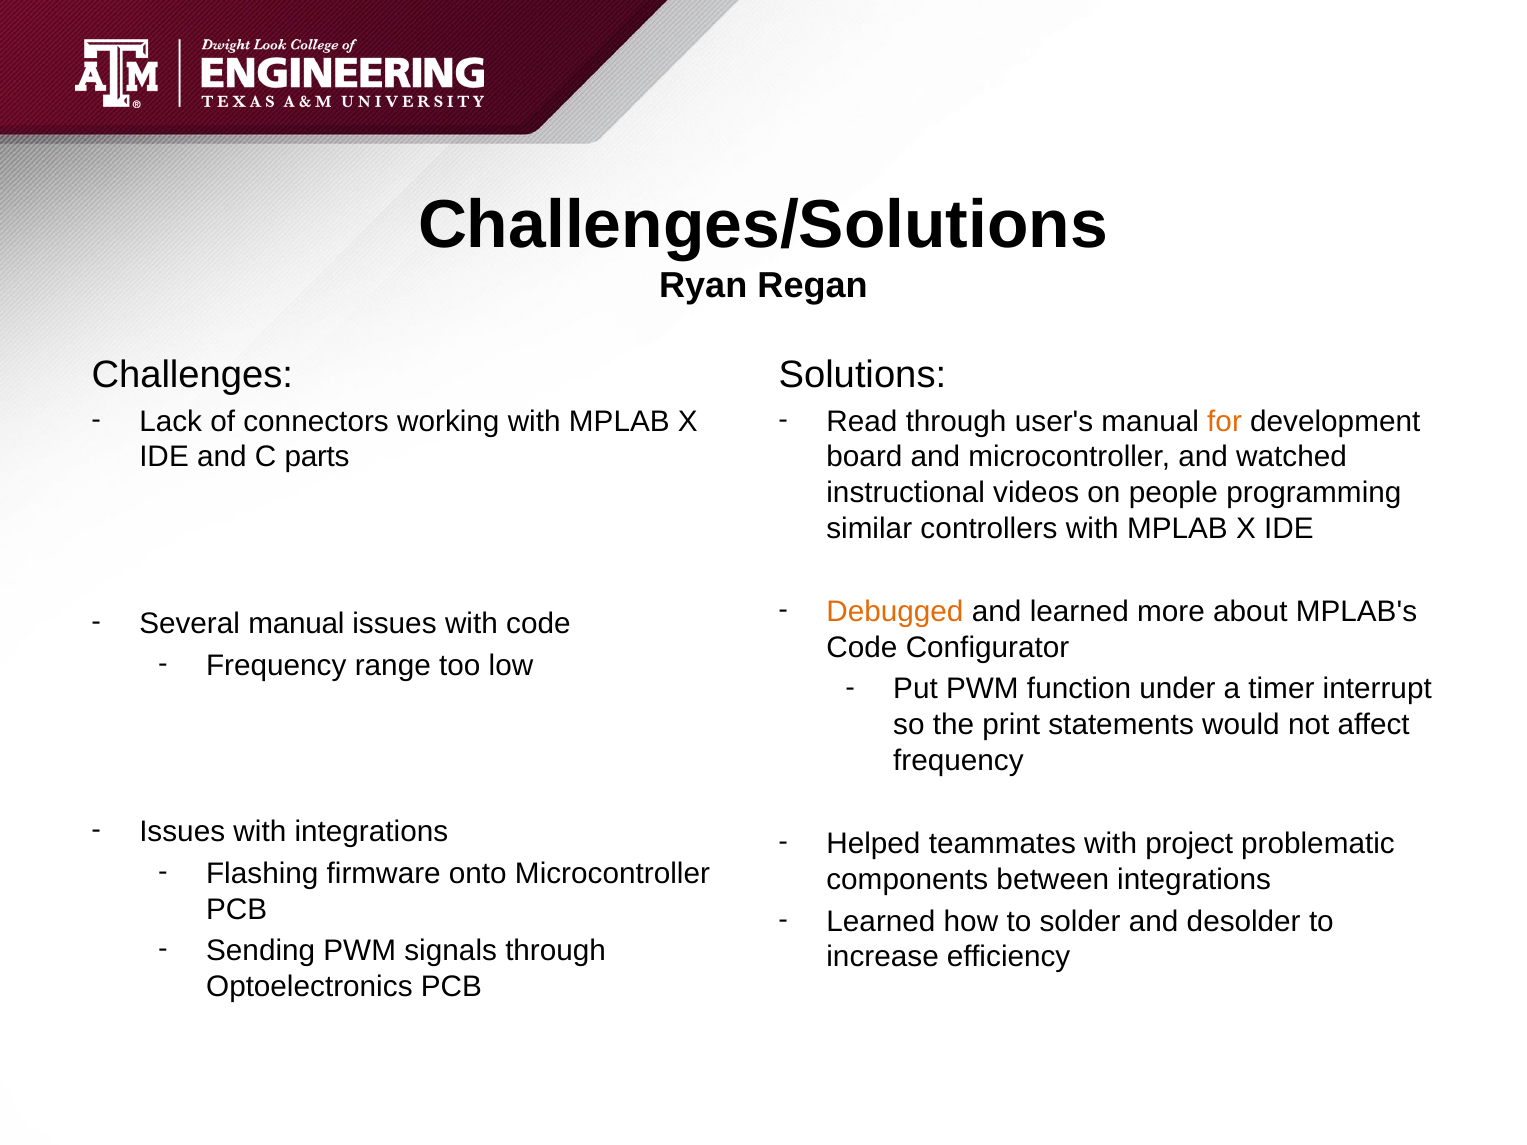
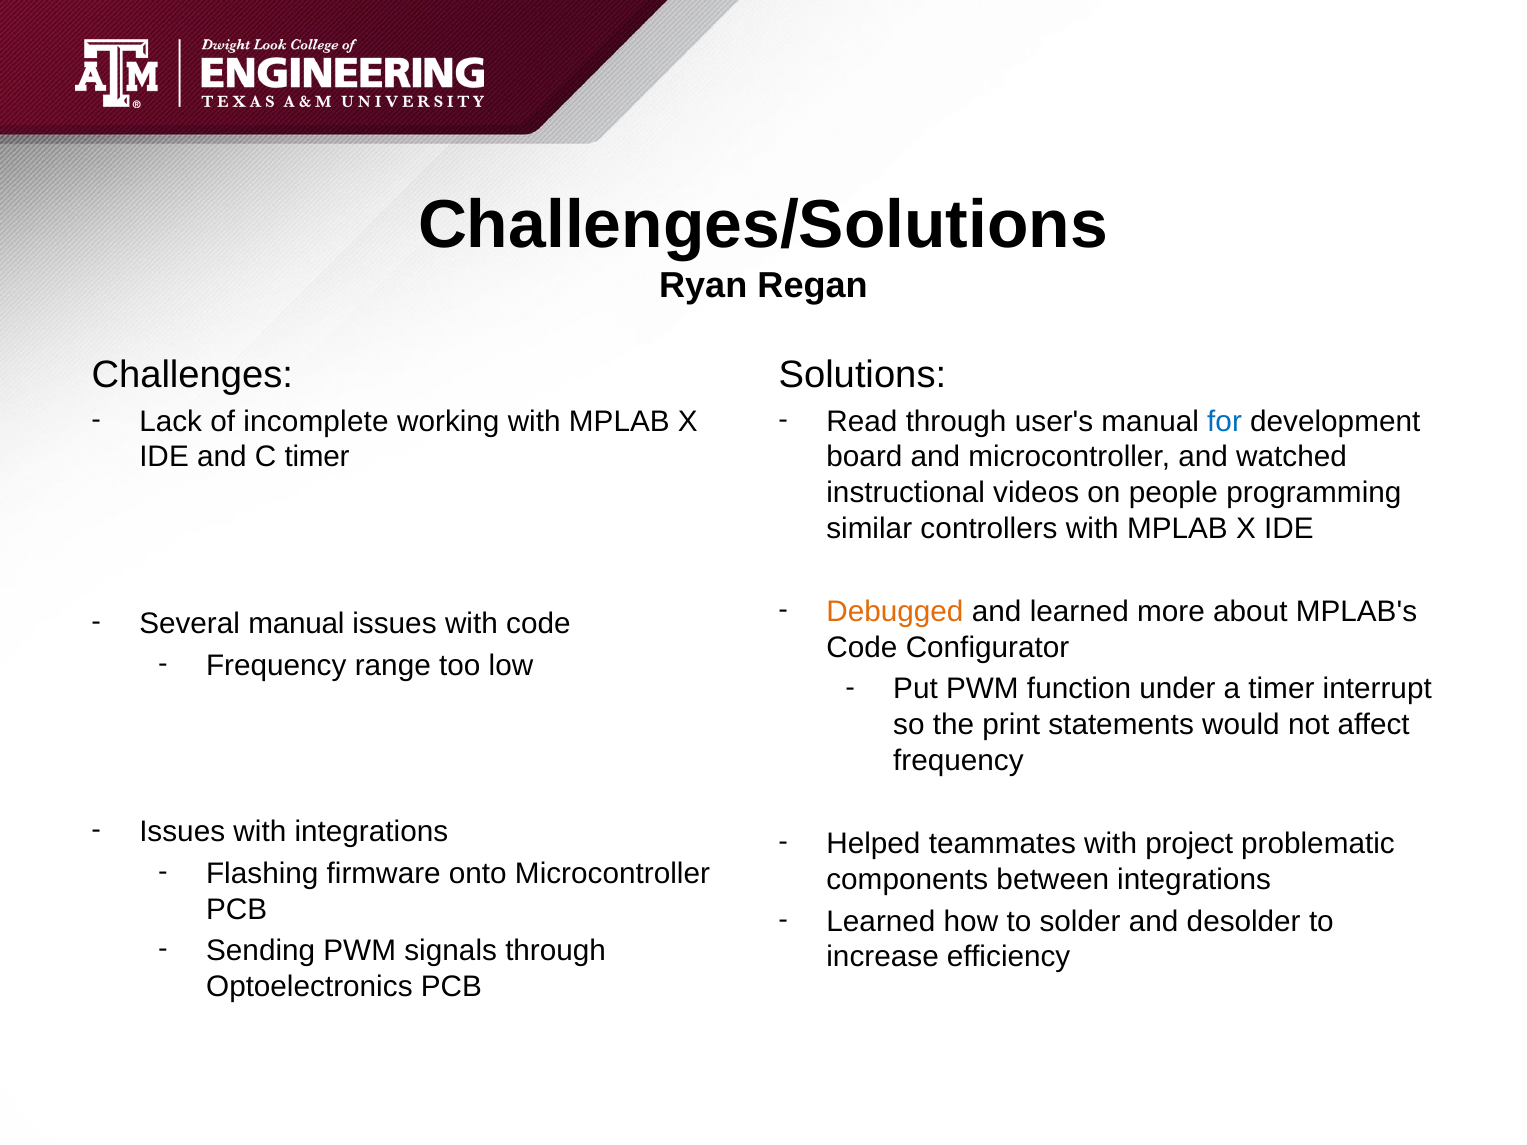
for colour: orange -> blue
connectors: connectors -> incomplete
C parts: parts -> timer
